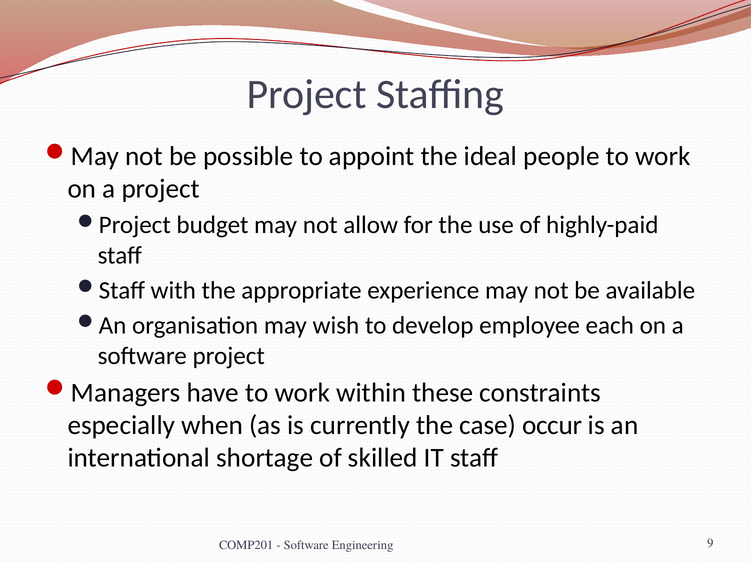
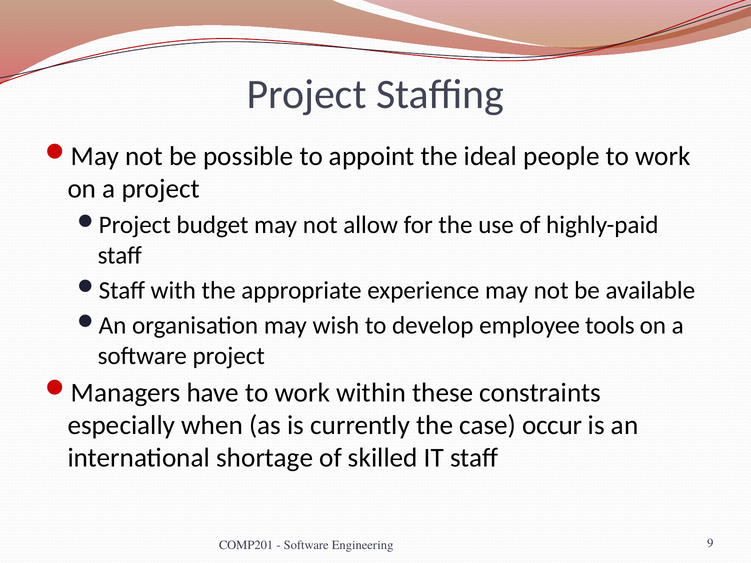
each: each -> tools
